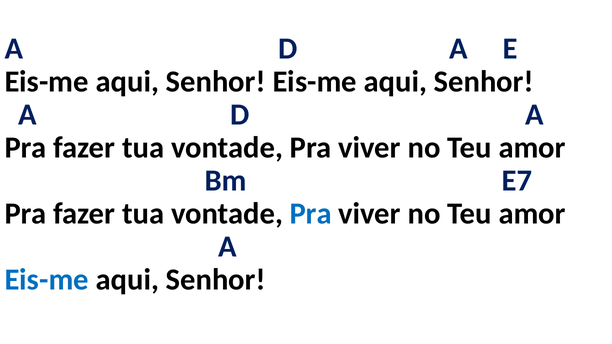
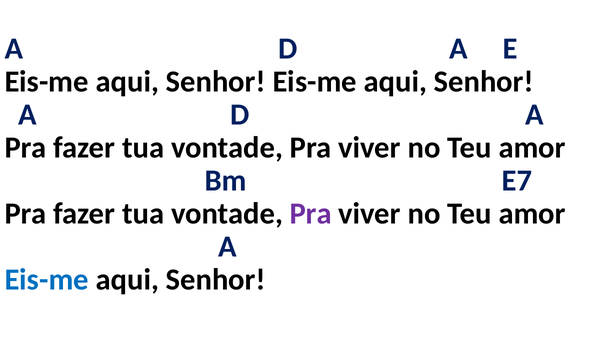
Pra at (311, 214) colour: blue -> purple
